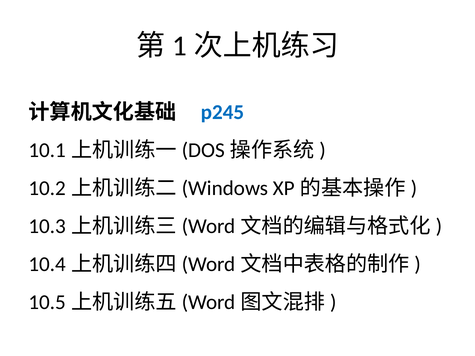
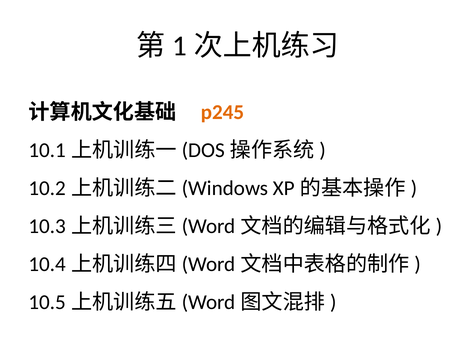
p245 colour: blue -> orange
